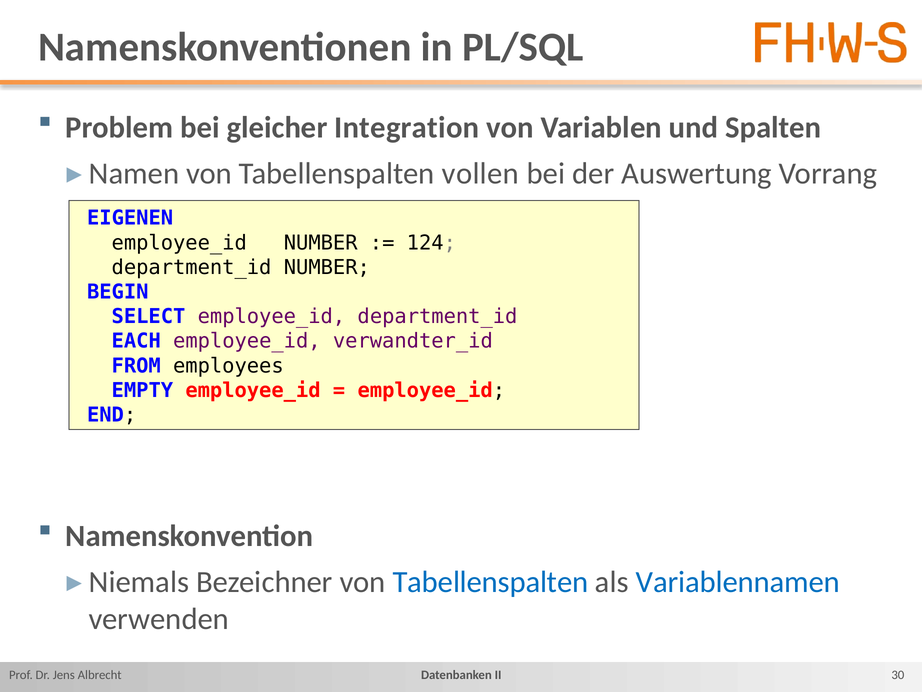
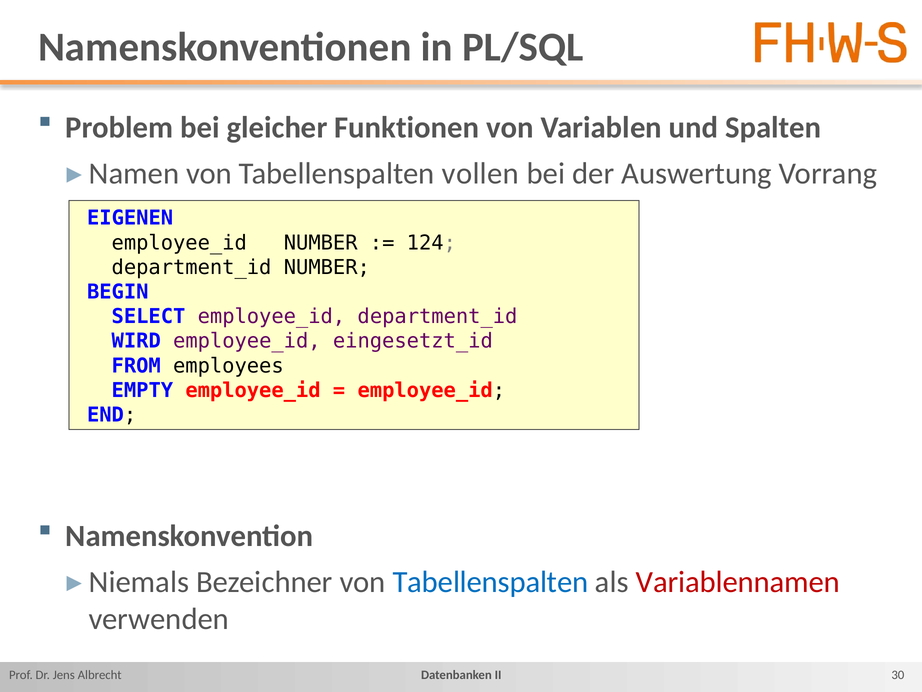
Integration: Integration -> Funktionen
EACH: EACH -> WIRD
verwandter_id: verwandter_id -> eingesetzt_id
Variablennamen colour: blue -> red
